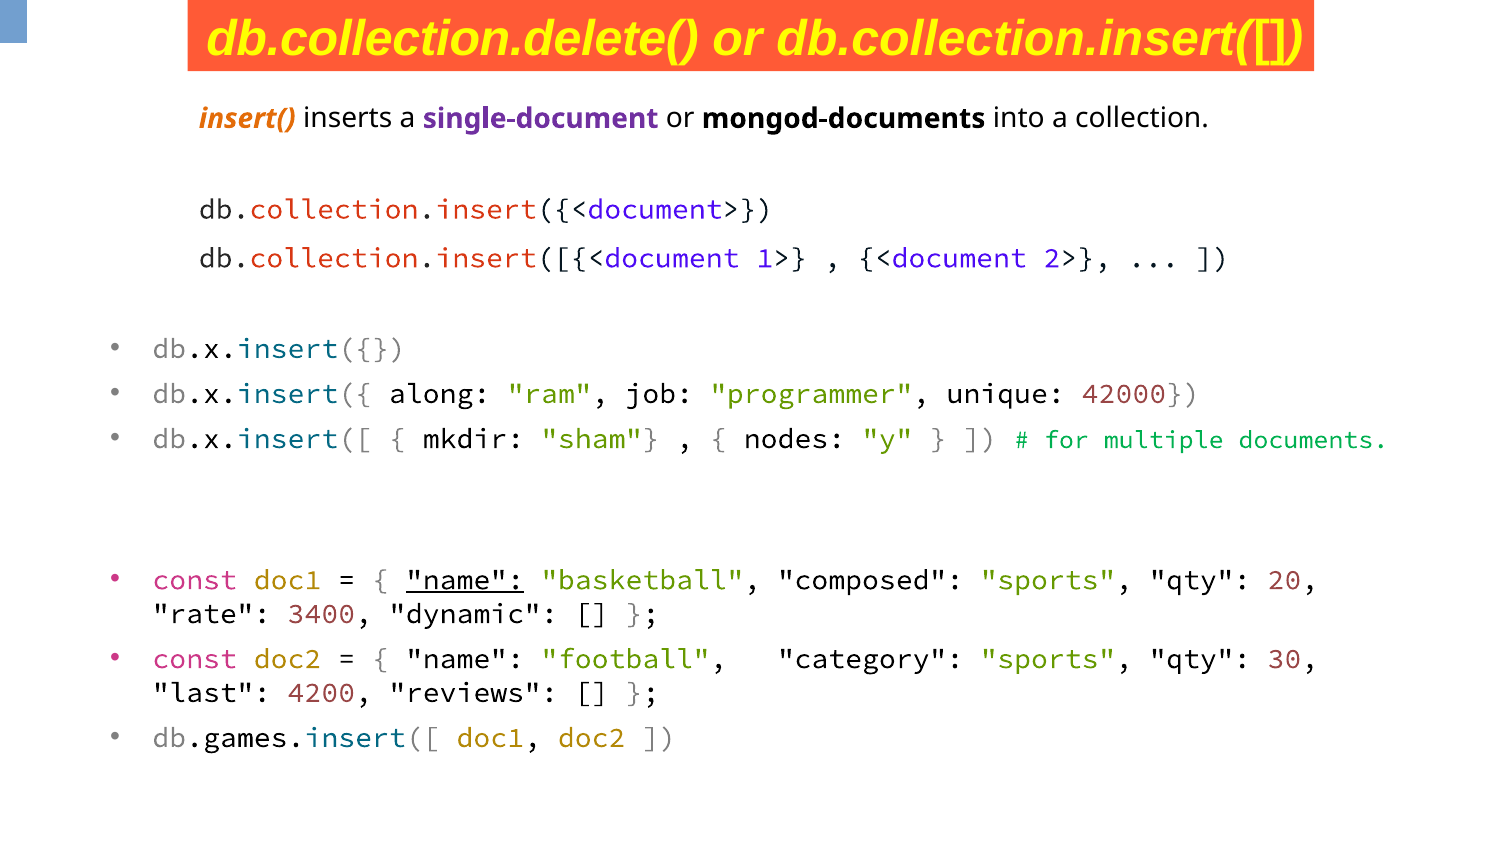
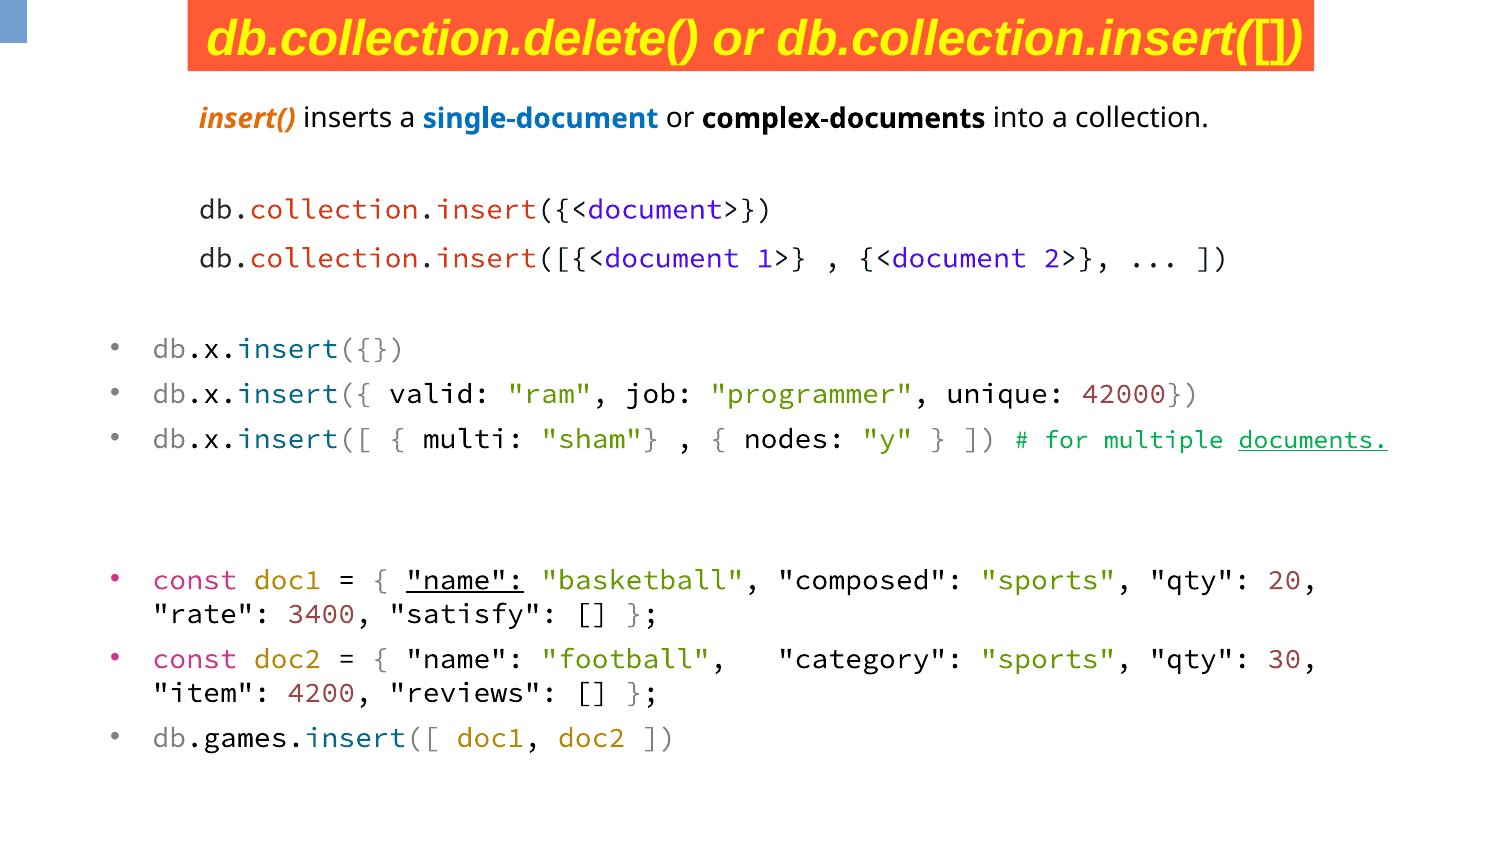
single-document colour: purple -> blue
mongod-documents: mongod-documents -> complex-documents
along: along -> valid
mkdir: mkdir -> multi
documents underline: none -> present
dynamic: dynamic -> satisfy
last: last -> item
